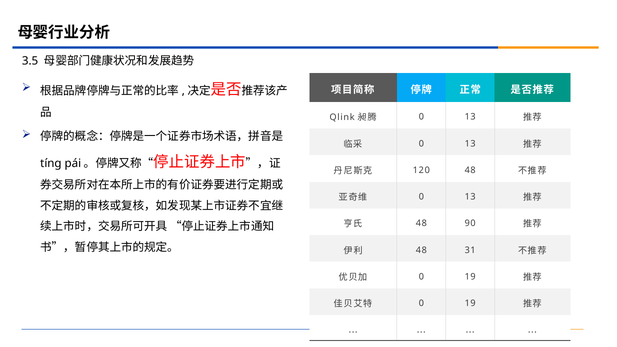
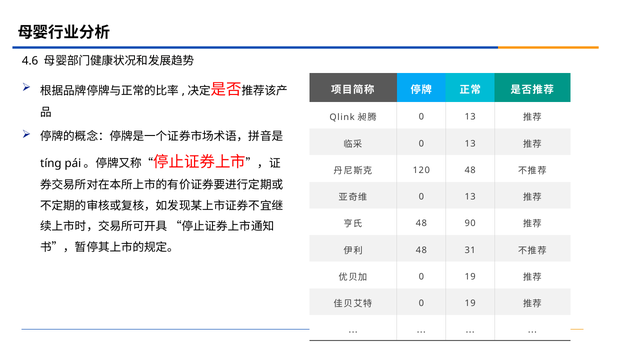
3.5: 3.5 -> 4.6
